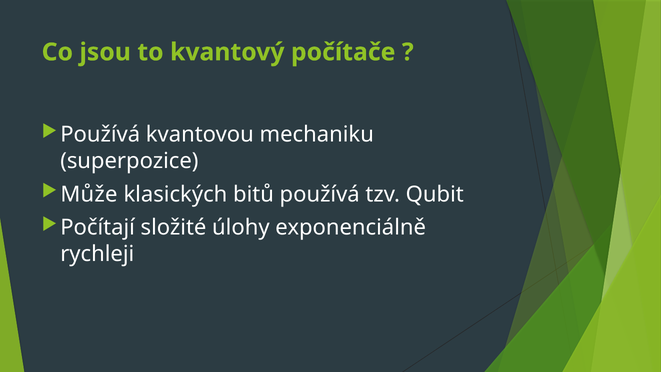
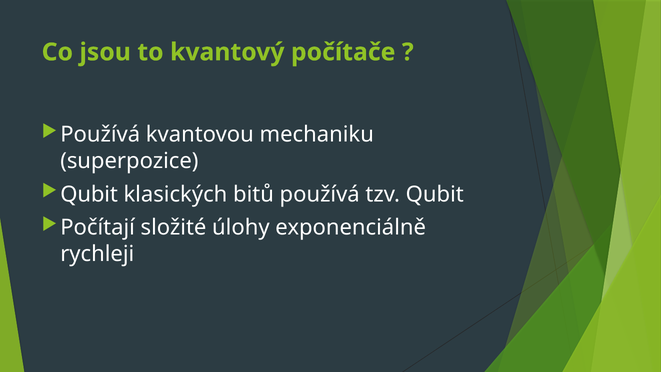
Může at (89, 194): Může -> Qubit
